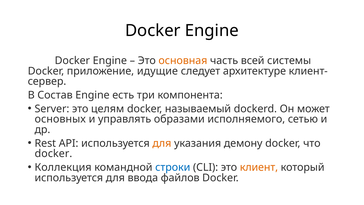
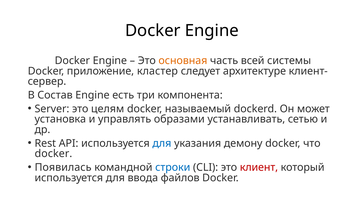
идущие: идущие -> кластер
основных: основных -> установка
исполняемого: исполняемого -> устанавливать
для at (162, 143) colour: orange -> blue
Коллекция: Коллекция -> Появилась
клиент colour: orange -> red
